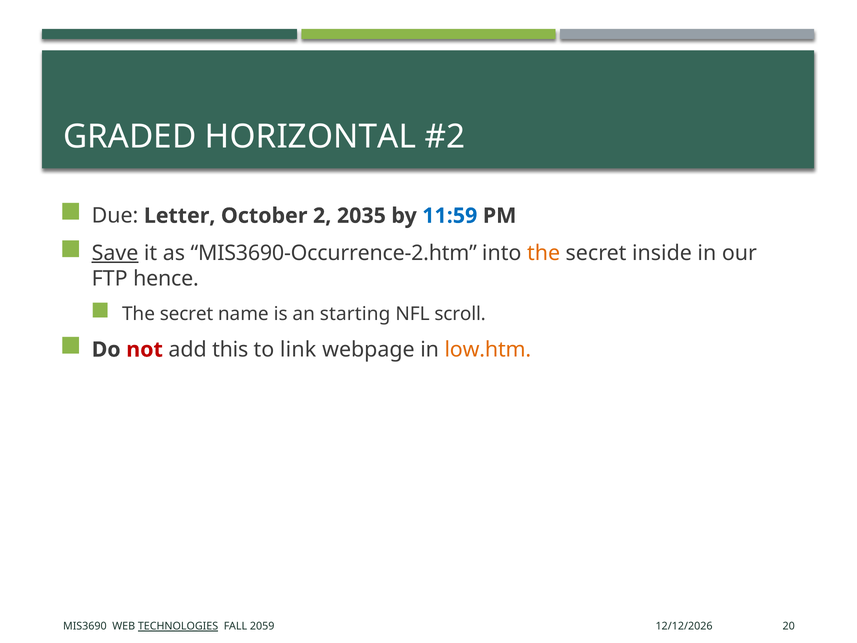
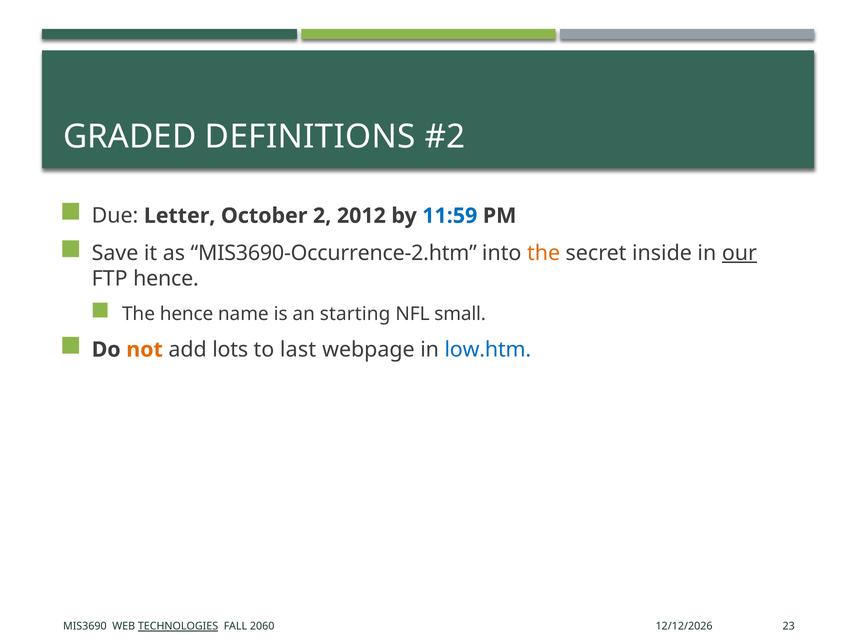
HORIZONTAL: HORIZONTAL -> DEFINITIONS
2035: 2035 -> 2012
Save underline: present -> none
our underline: none -> present
secret at (187, 314): secret -> hence
scroll: scroll -> small
not colour: red -> orange
this: this -> lots
link: link -> last
low.htm colour: orange -> blue
20: 20 -> 23
2059: 2059 -> 2060
